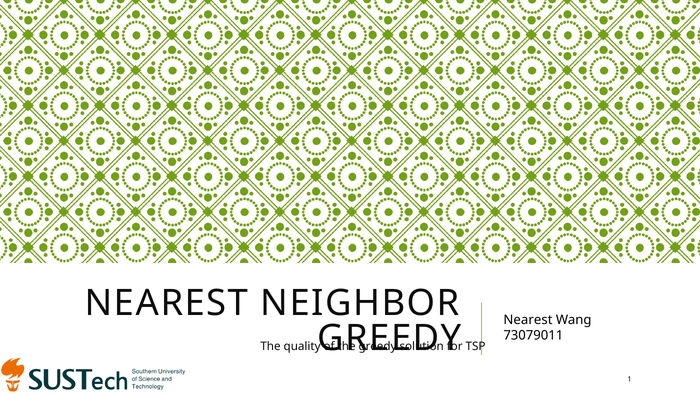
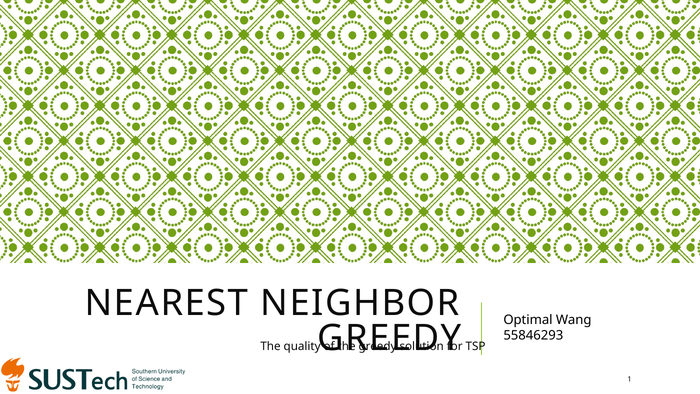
Nearest at (528, 320): Nearest -> Optimal
73079011: 73079011 -> 55846293
